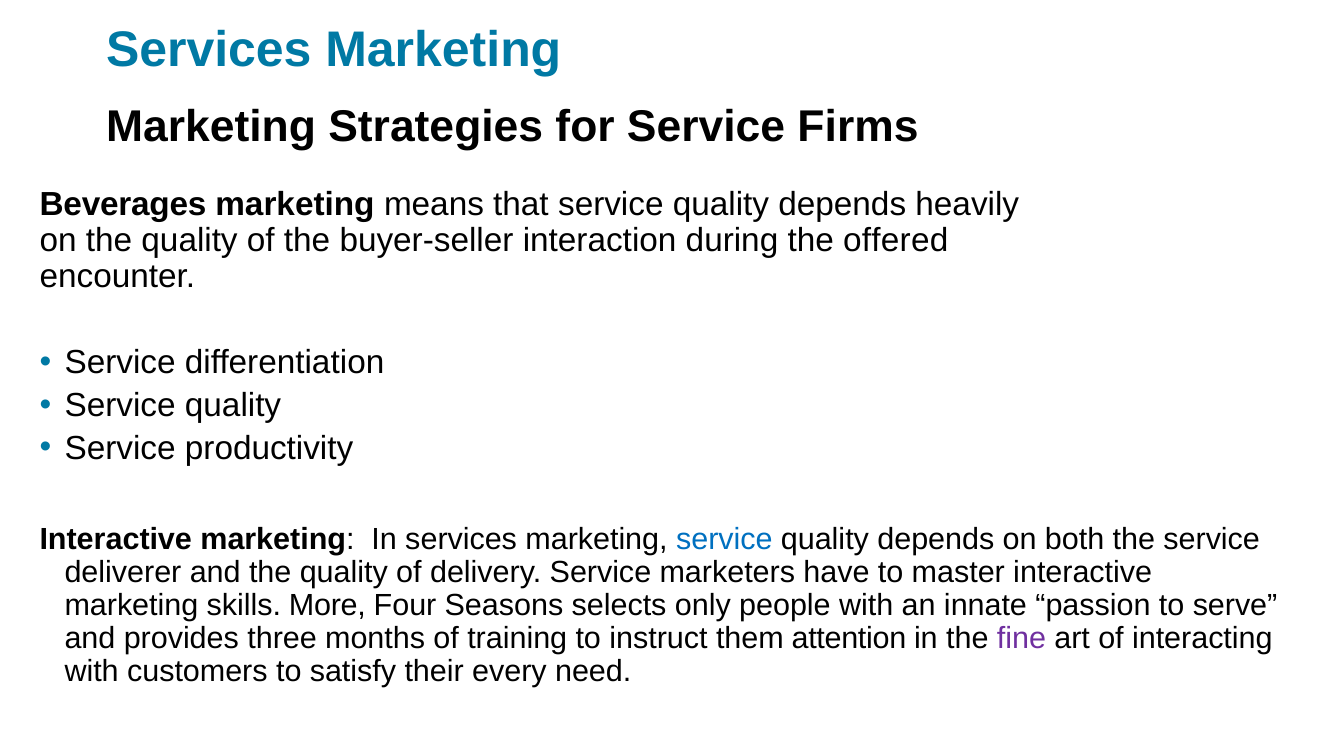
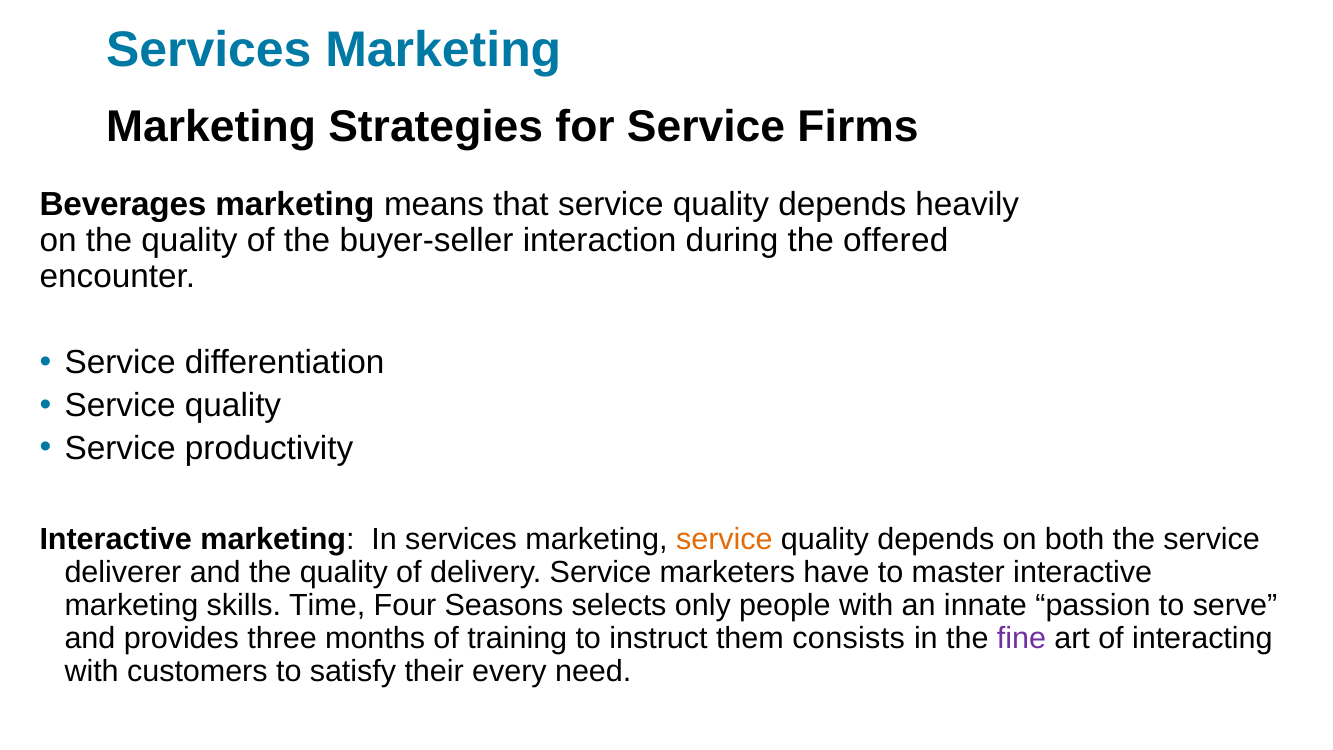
service at (724, 539) colour: blue -> orange
More: More -> Time
attention: attention -> consists
